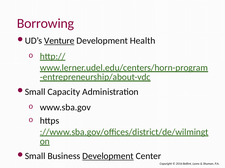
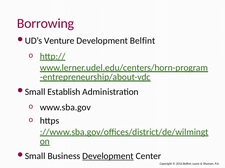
Venture underline: present -> none
Development Health: Health -> Belfint
Capacity: Capacity -> Establish
